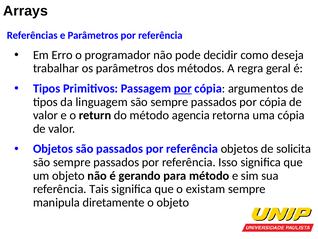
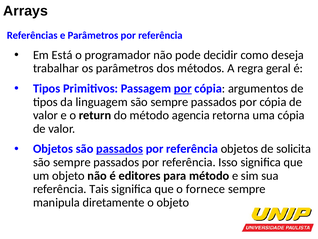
Erro: Erro -> Está
passados at (120, 149) underline: none -> present
gerando: gerando -> editores
existam: existam -> fornece
